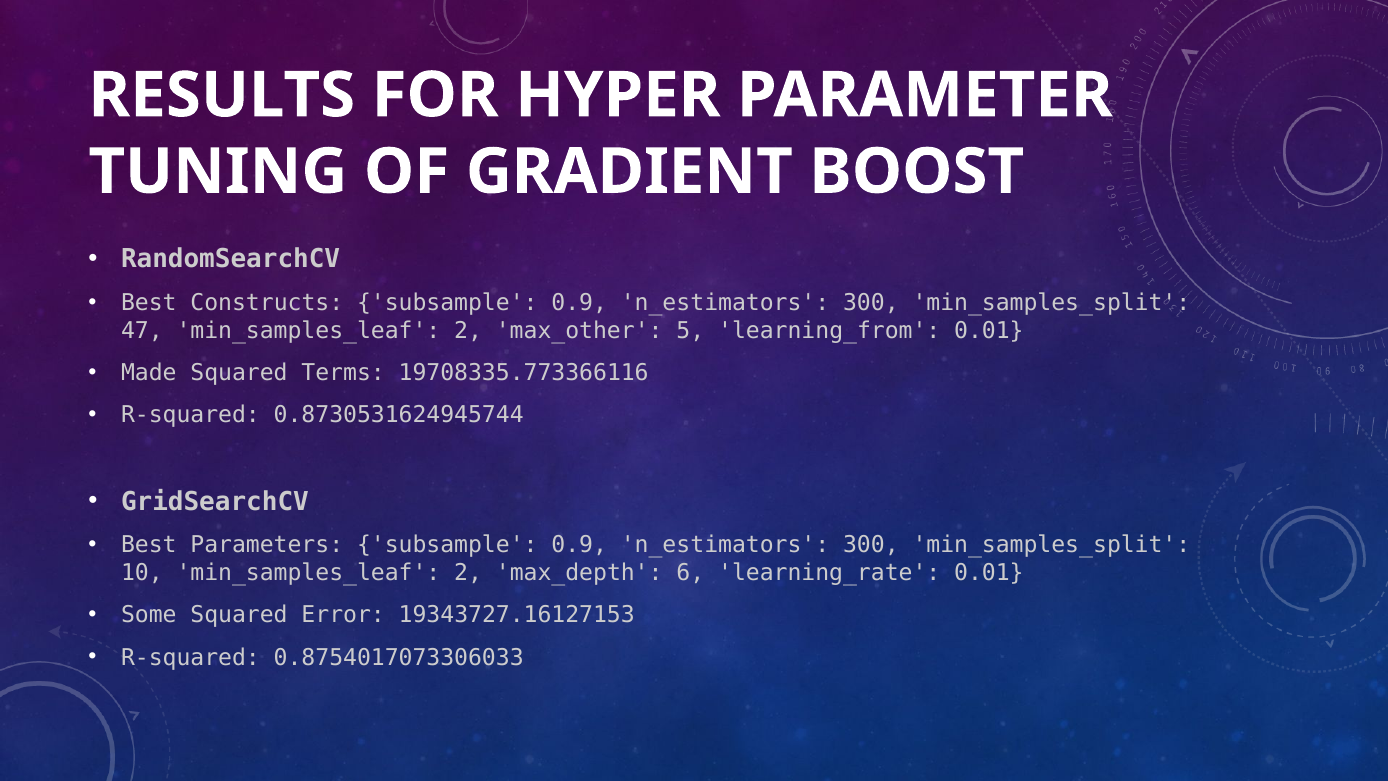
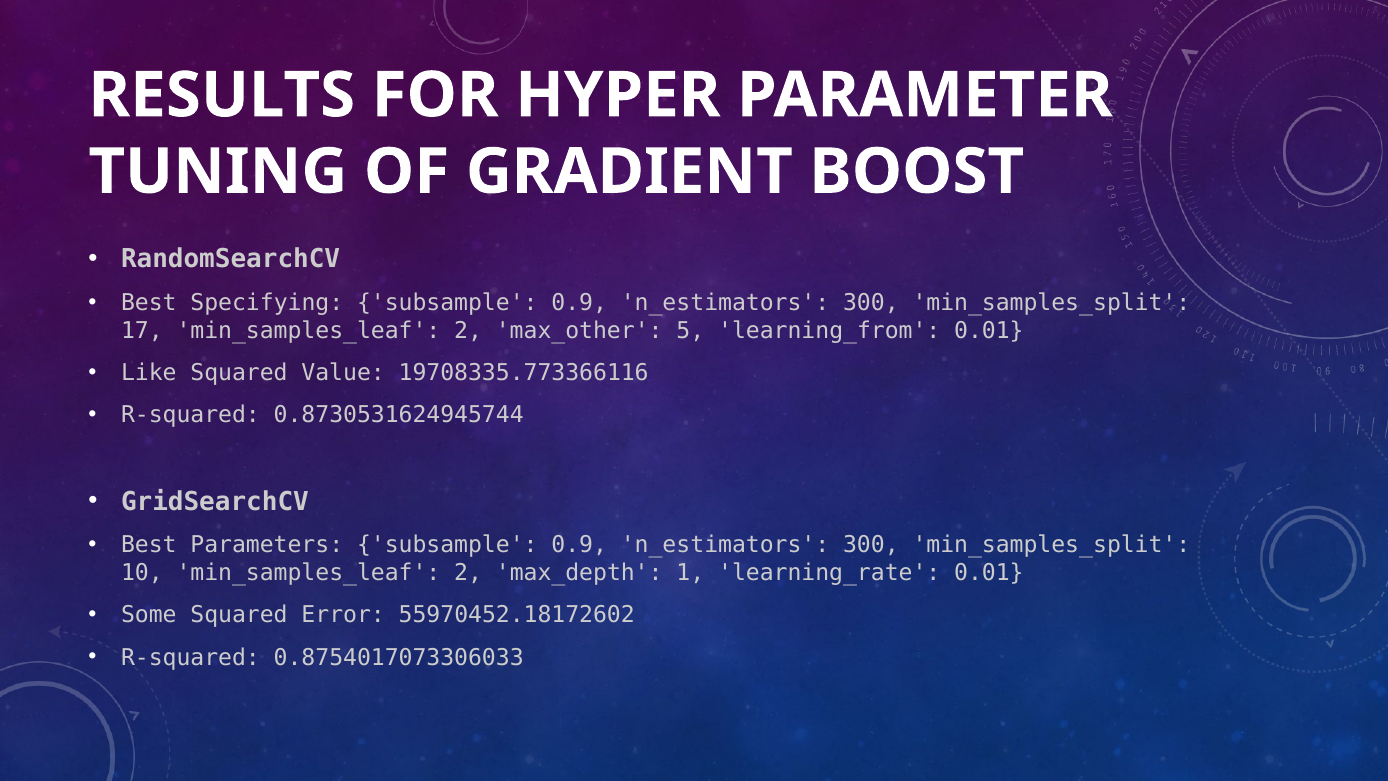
Constructs: Constructs -> Specifying
47: 47 -> 17
Made: Made -> Like
Terms: Terms -> Value
6: 6 -> 1
19343727.16127153: 19343727.16127153 -> 55970452.18172602
